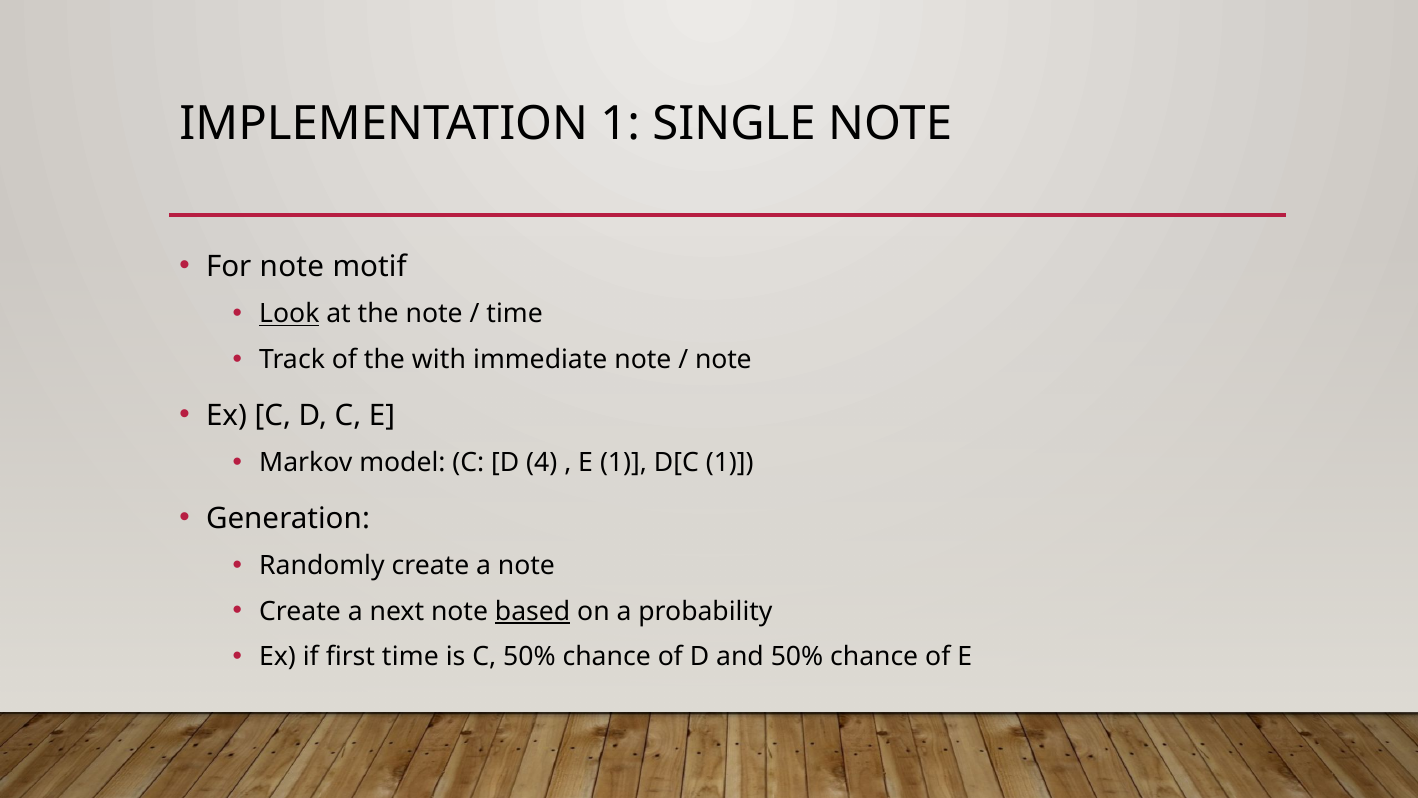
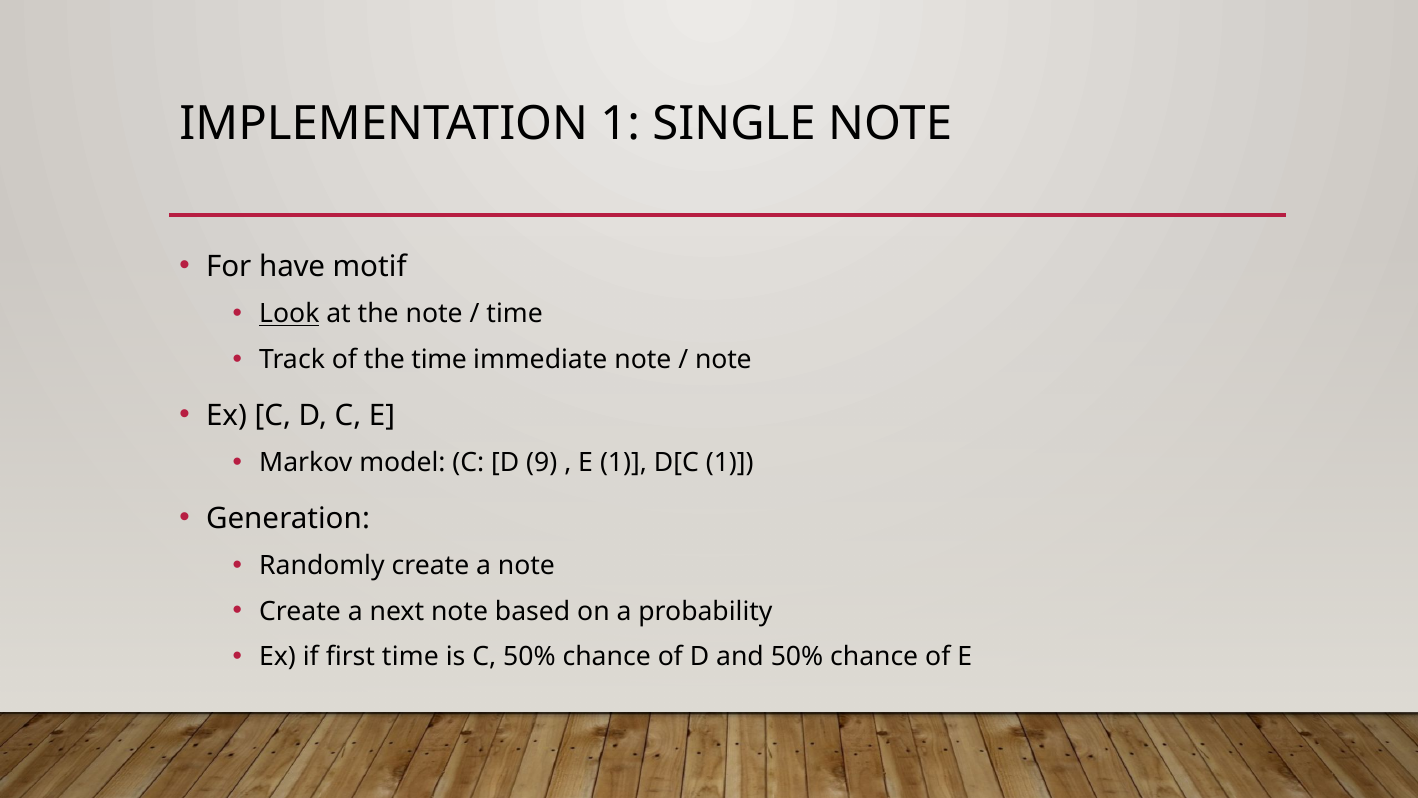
For note: note -> have
the with: with -> time
4: 4 -> 9
based underline: present -> none
